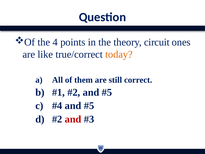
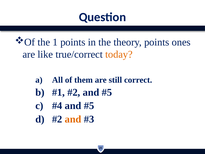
4: 4 -> 1
theory circuit: circuit -> points
and at (73, 119) colour: red -> orange
